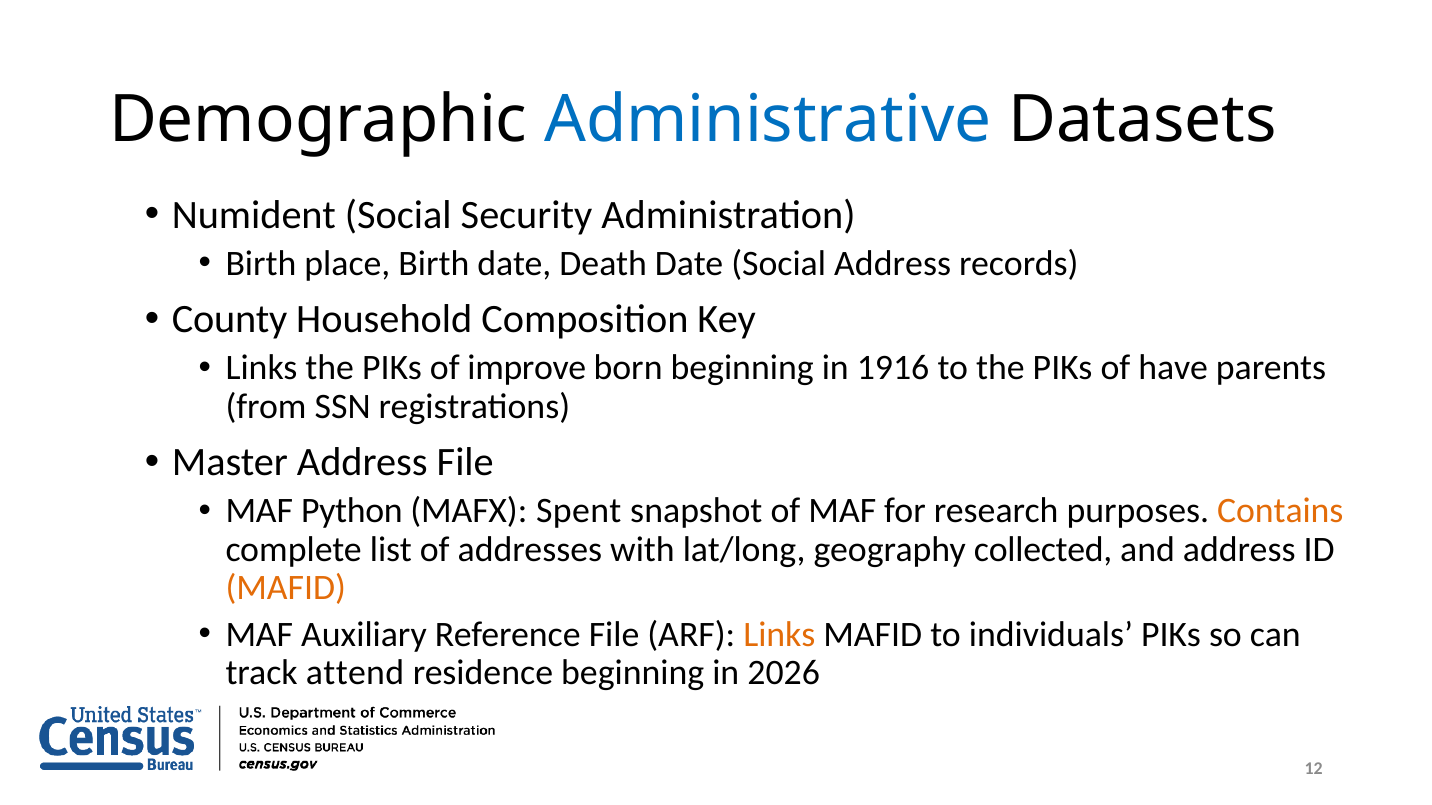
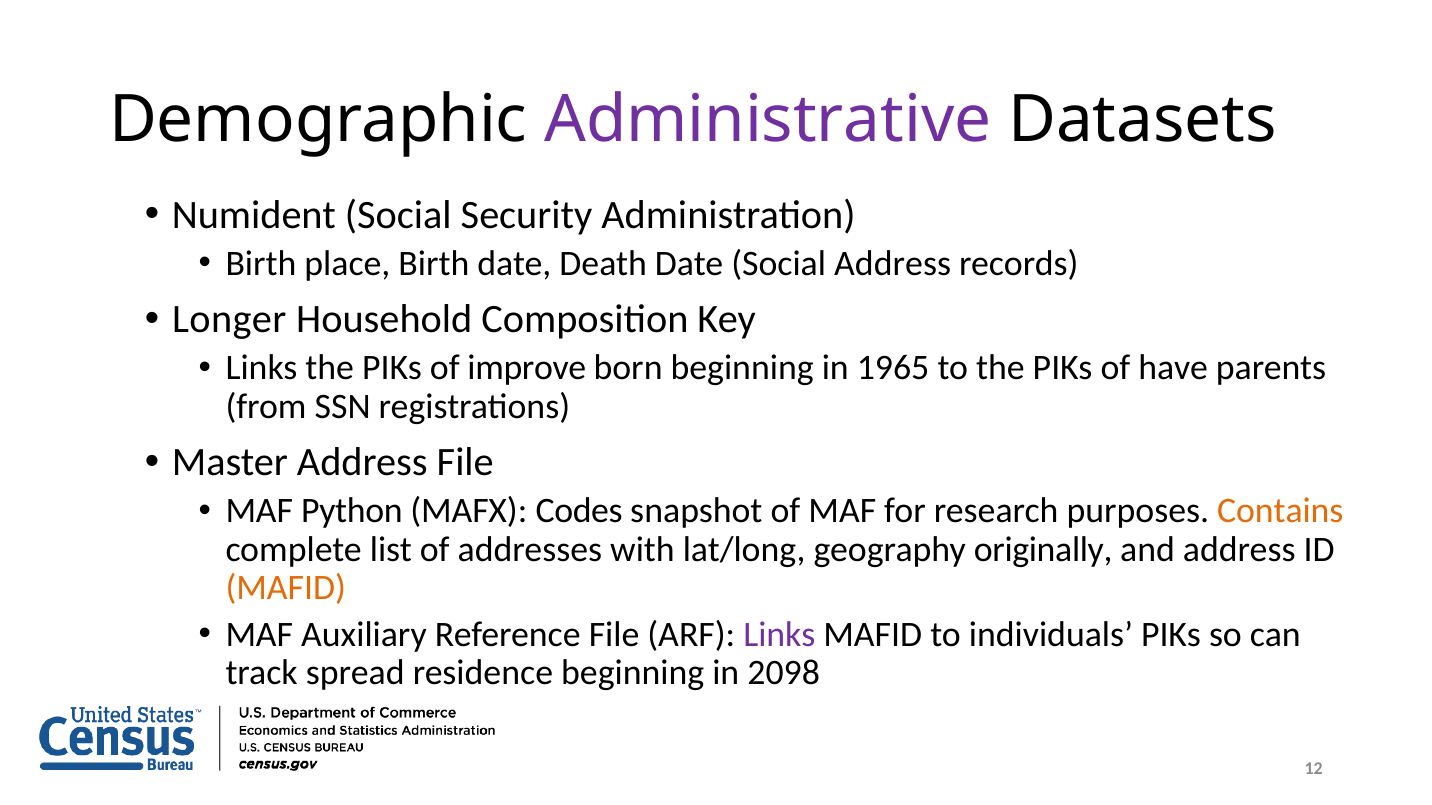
Administrative colour: blue -> purple
County: County -> Longer
1916: 1916 -> 1965
Spent: Spent -> Codes
collected: collected -> originally
Links at (779, 635) colour: orange -> purple
attend: attend -> spread
2026: 2026 -> 2098
